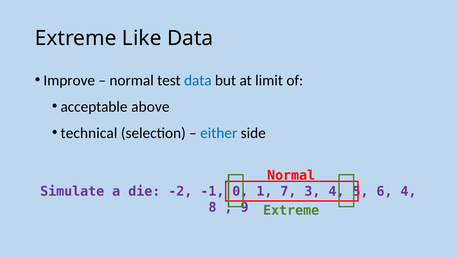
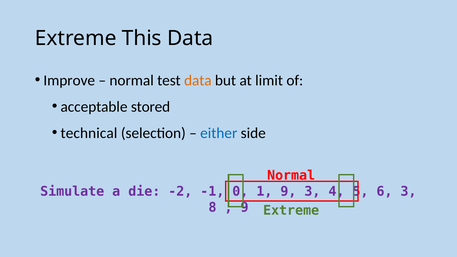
Like: Like -> This
data at (198, 80) colour: blue -> orange
above: above -> stored
1 7: 7 -> 9
6 4: 4 -> 3
